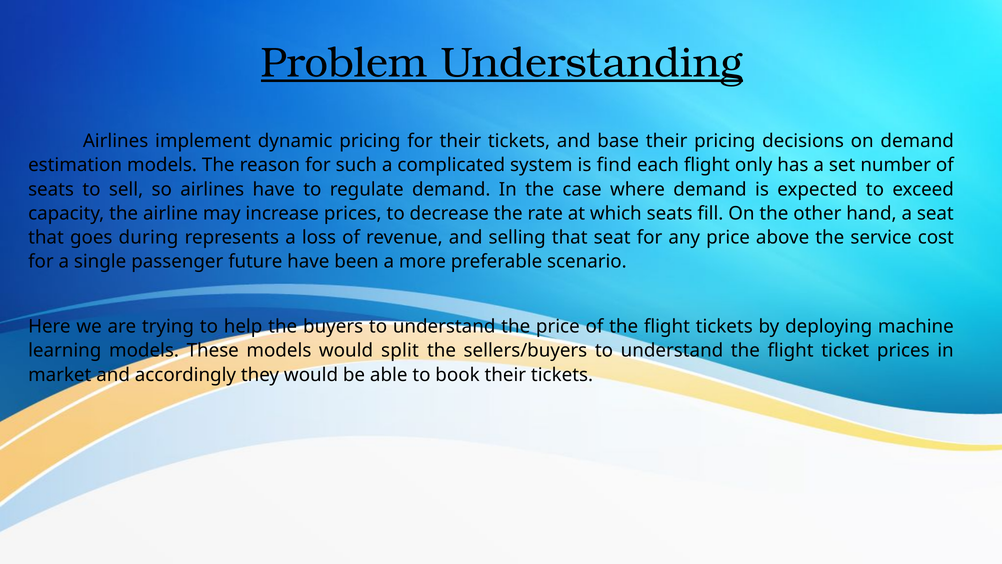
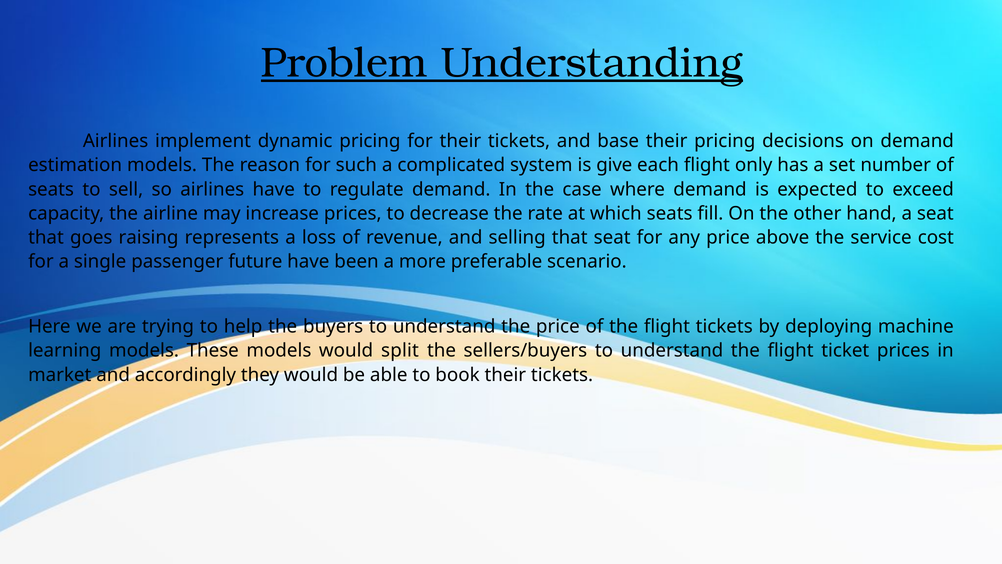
find: find -> give
during: during -> raising
